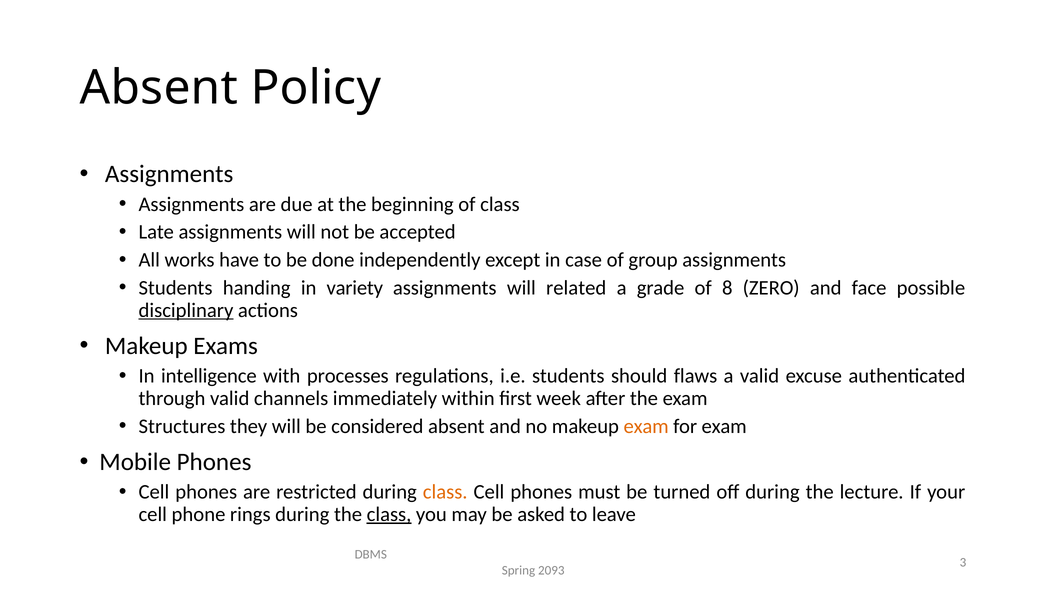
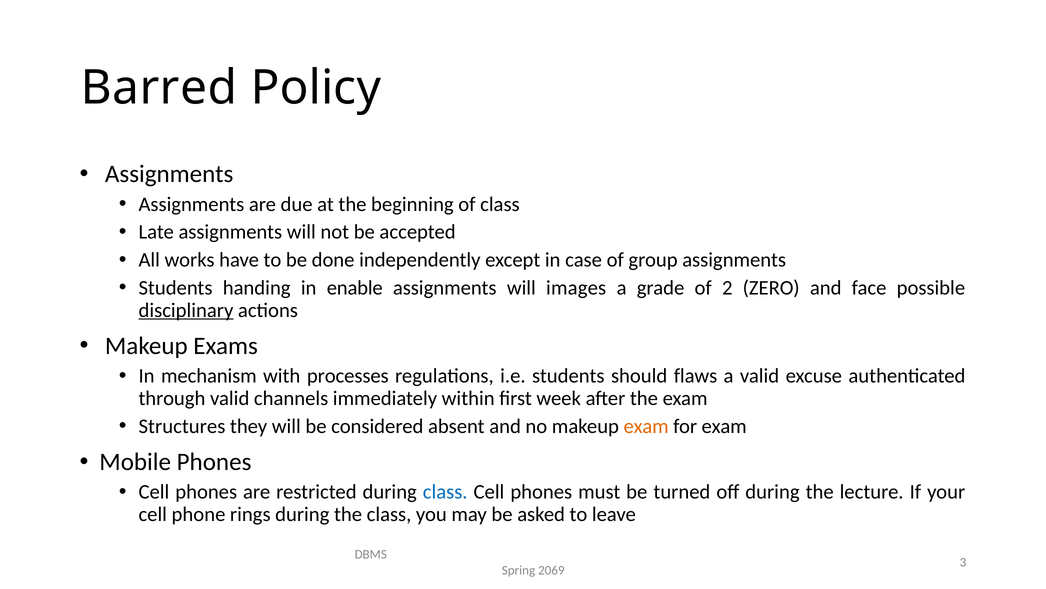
Absent at (159, 88): Absent -> Barred
variety: variety -> enable
related: related -> images
8: 8 -> 2
intelligence: intelligence -> mechanism
class at (445, 492) colour: orange -> blue
class at (389, 514) underline: present -> none
2093: 2093 -> 2069
